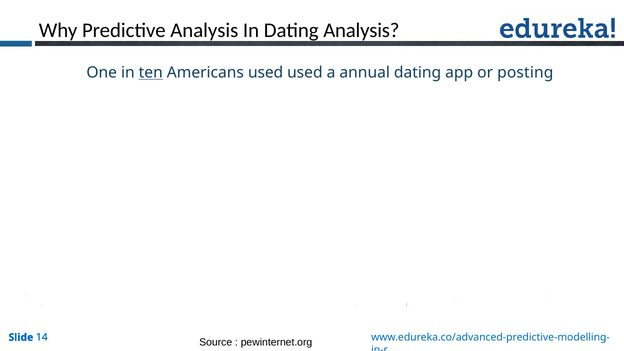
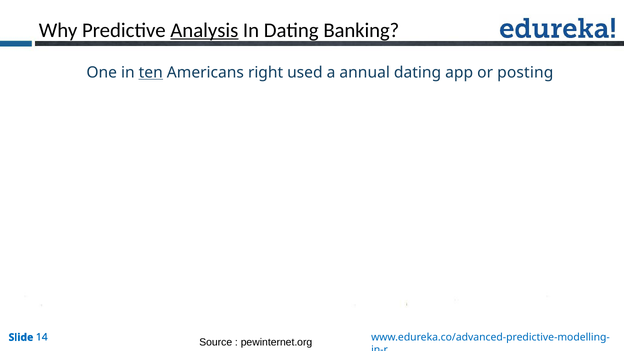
Analysis at (204, 30) underline: none -> present
Dating Analysis: Analysis -> Banking
Americans used: used -> right
